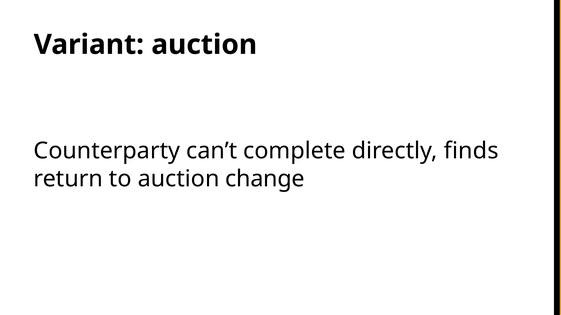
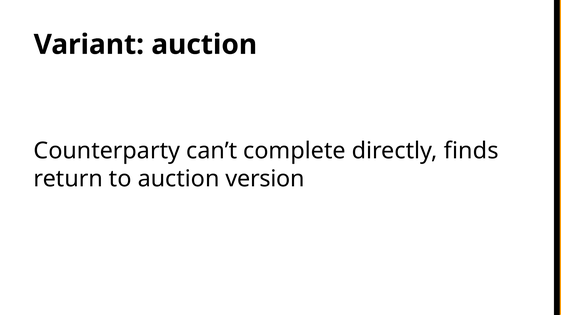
change: change -> version
